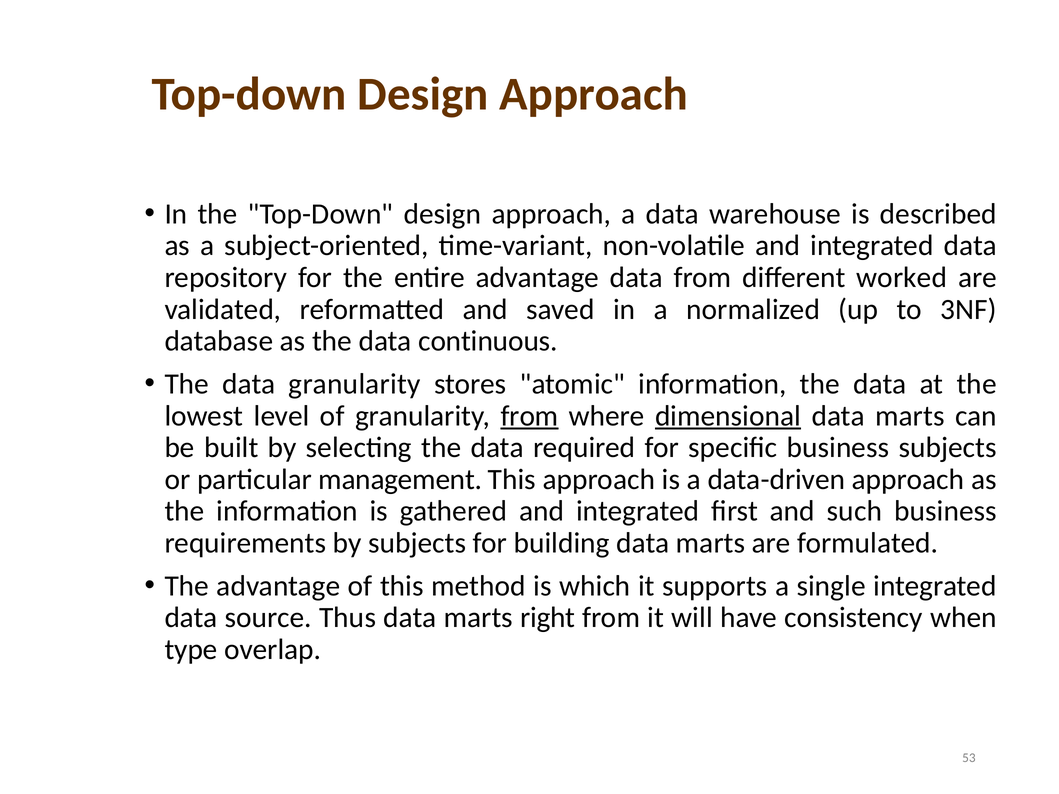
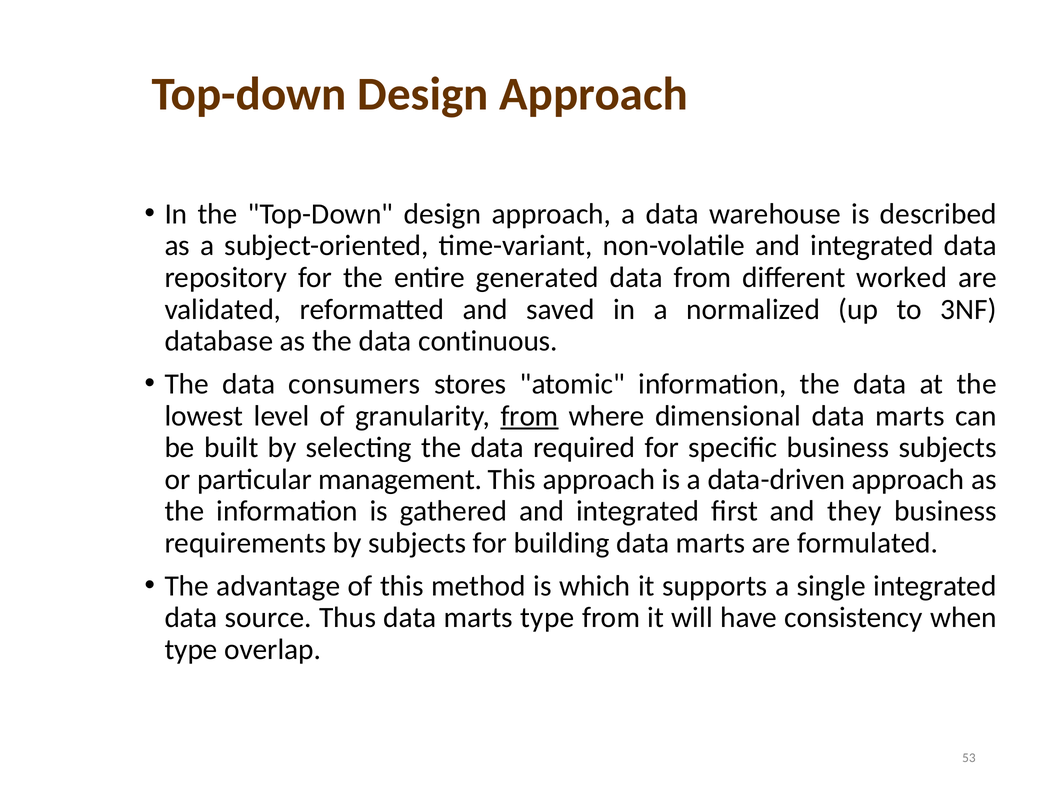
entire advantage: advantage -> generated
data granularity: granularity -> consumers
dimensional underline: present -> none
such: such -> they
marts right: right -> type
